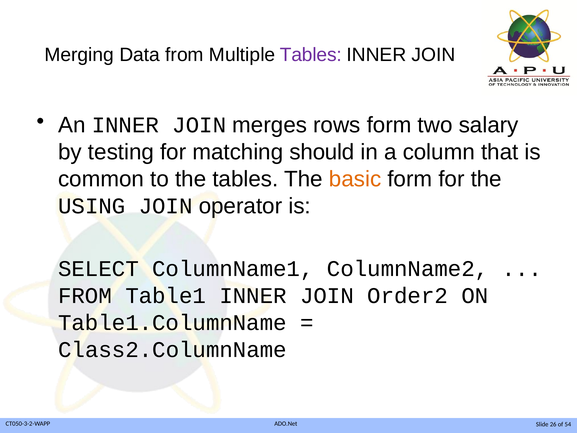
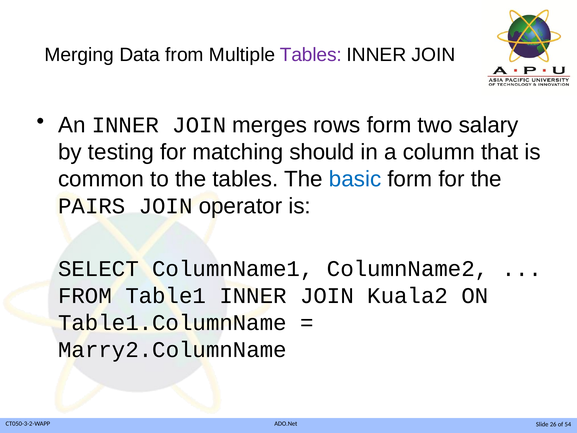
basic colour: orange -> blue
USING: USING -> PAIRS
Order2: Order2 -> Kuala2
Class2.ColumnName: Class2.ColumnName -> Marry2.ColumnName
